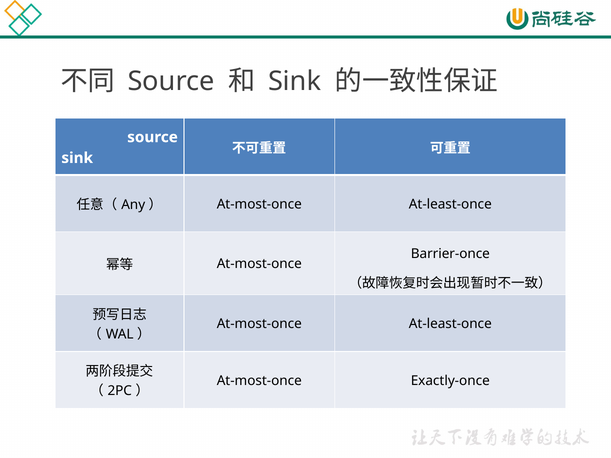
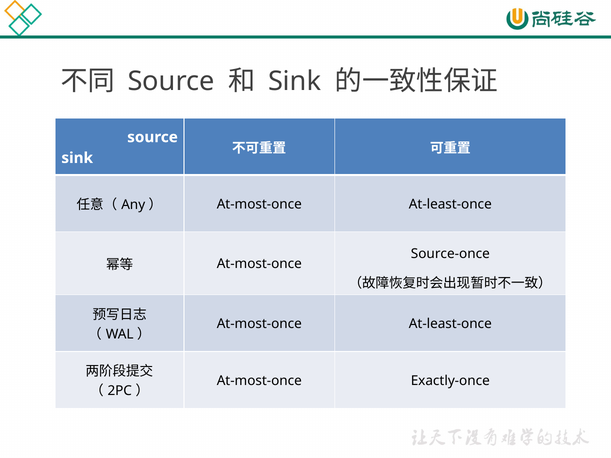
Barrier-once: Barrier-once -> Source-once
